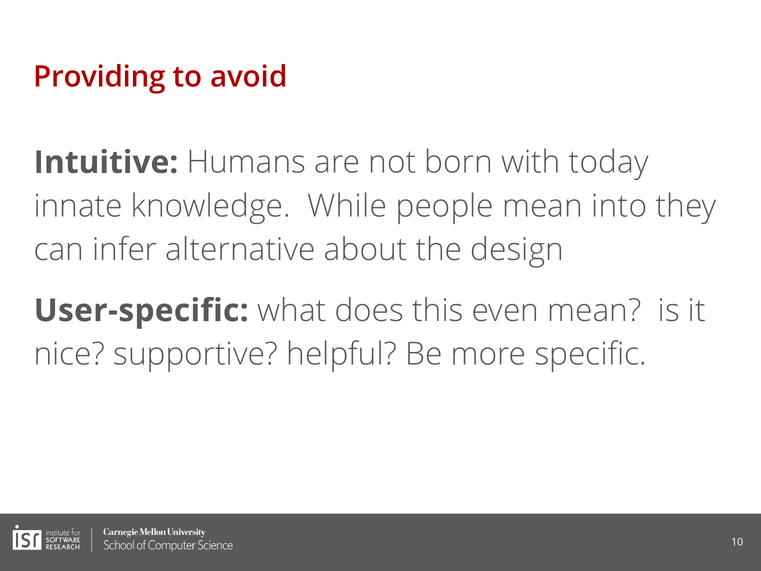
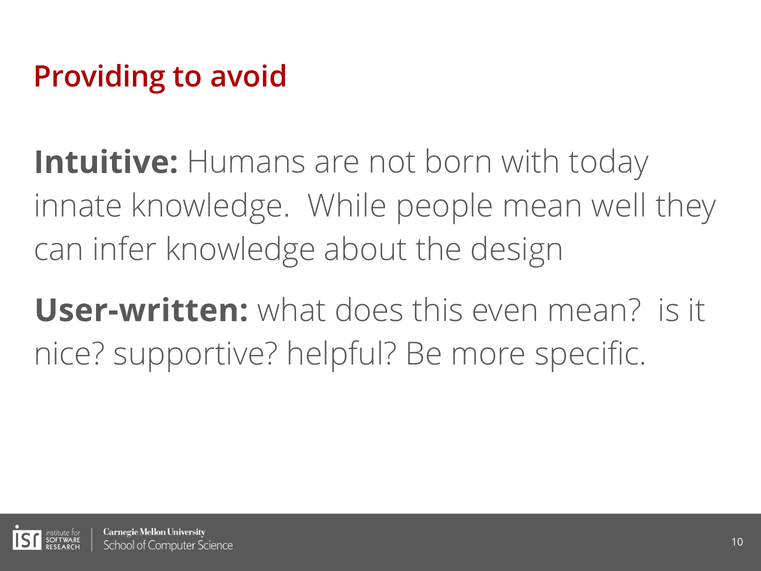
into: into -> well
infer alternative: alternative -> knowledge
User-specific: User-specific -> User-written
